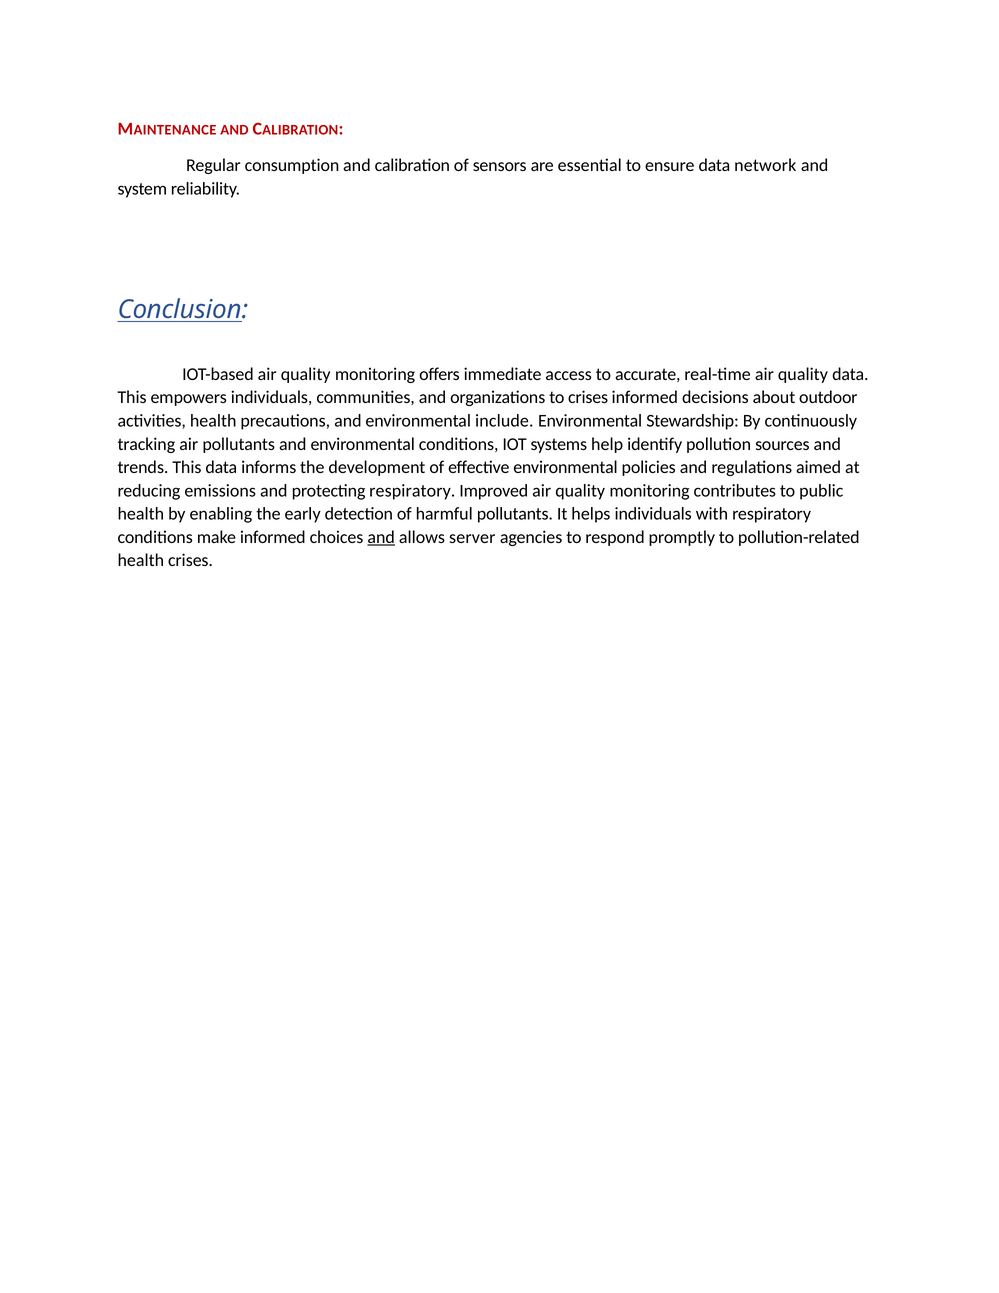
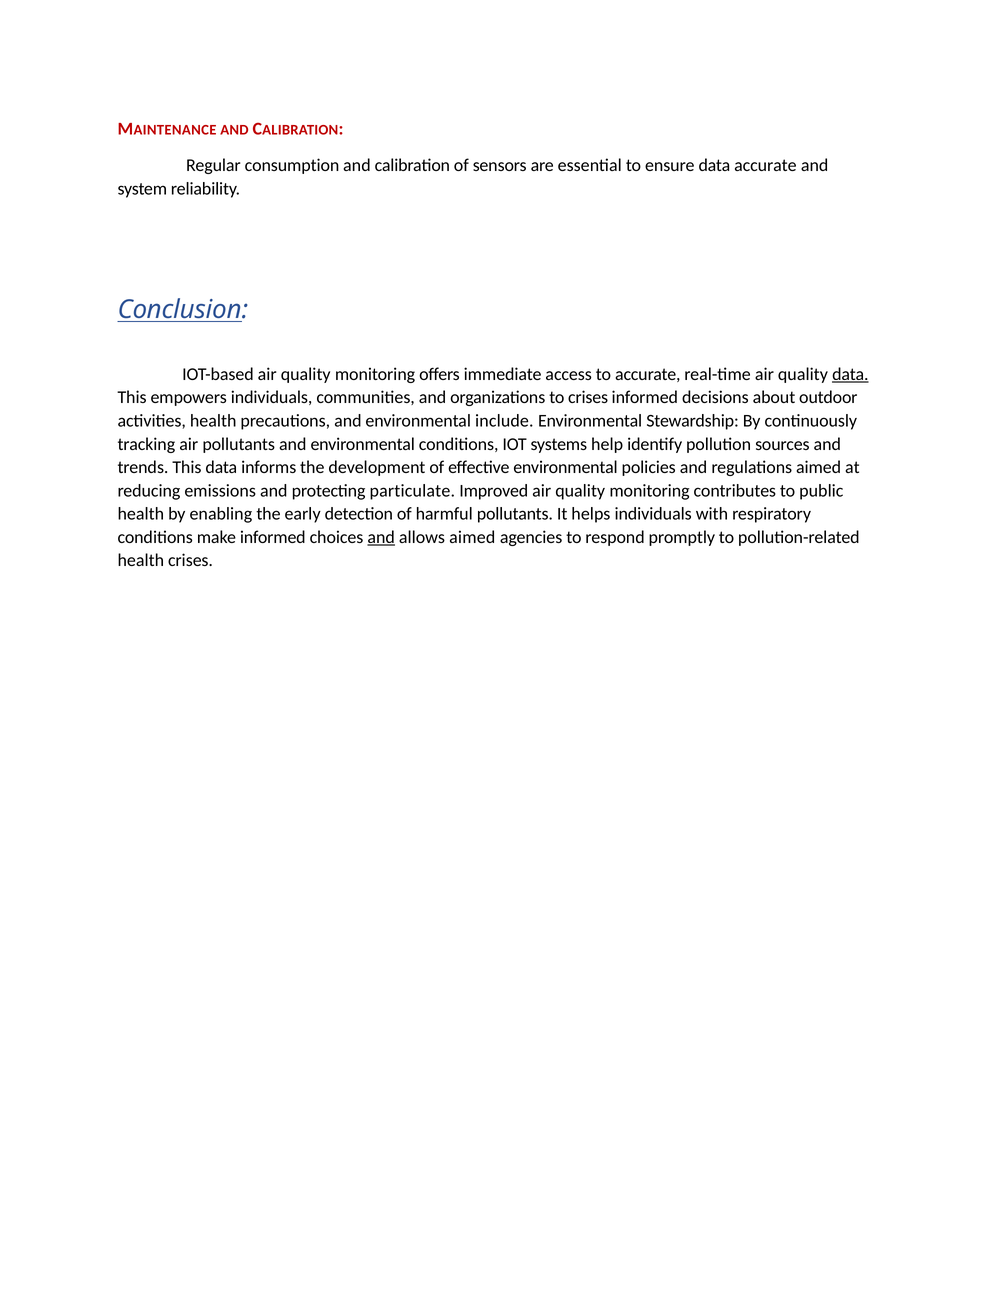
data network: network -> accurate
data at (850, 374) underline: none -> present
protecting respiratory: respiratory -> particulate
allows server: server -> aimed
